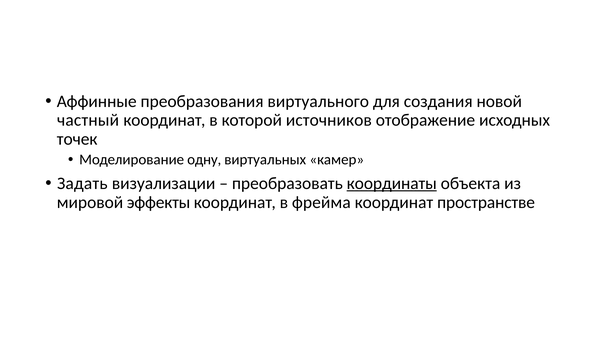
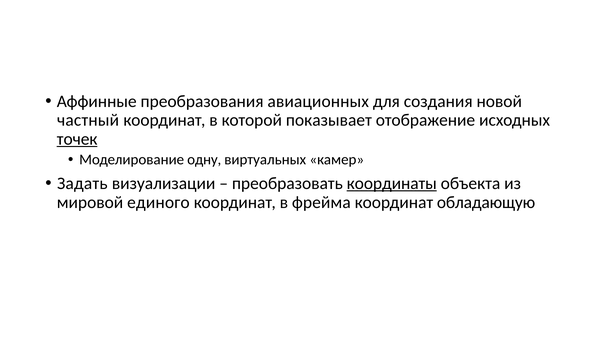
виртуального: виртуального -> авиационных
источников: источников -> показывает
точек underline: none -> present
эффекты: эффекты -> единого
пространстве: пространстве -> обладающую
